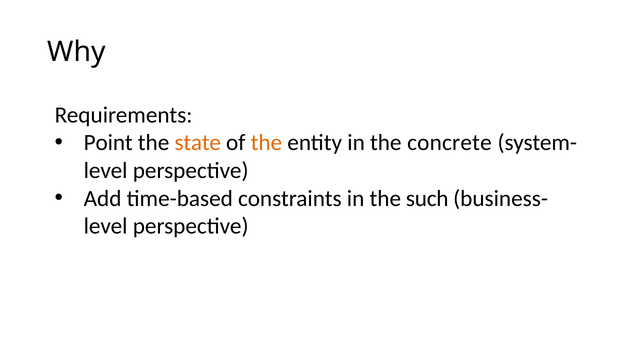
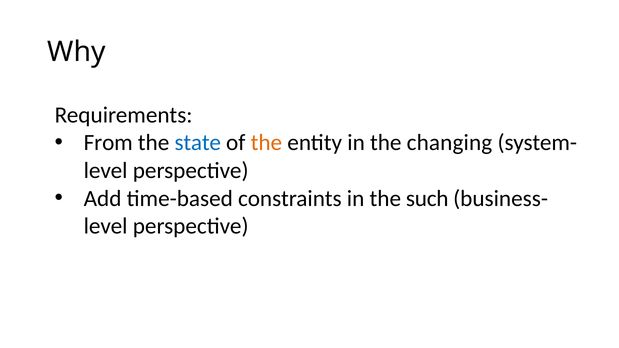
Point: Point -> From
state colour: orange -> blue
concrete: concrete -> changing
